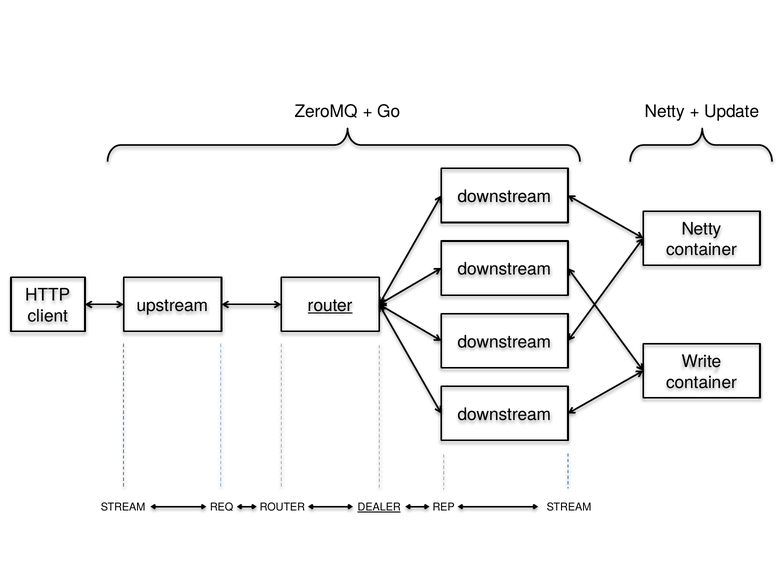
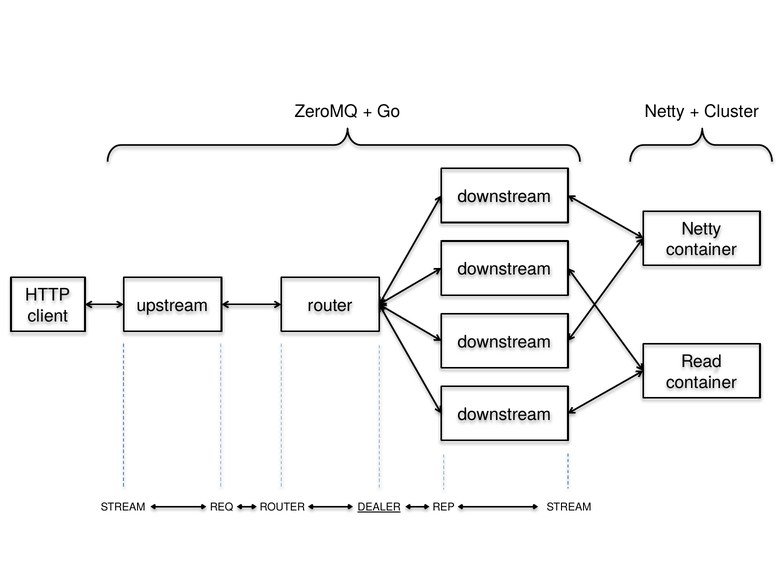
Update: Update -> Cluster
router at (330, 306) underline: present -> none
Write: Write -> Read
